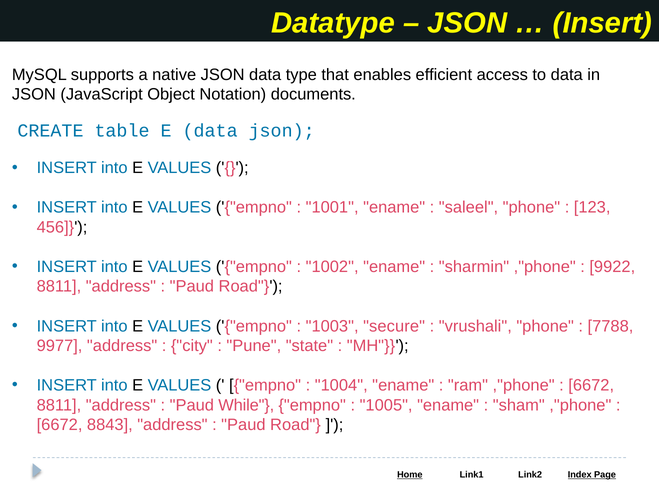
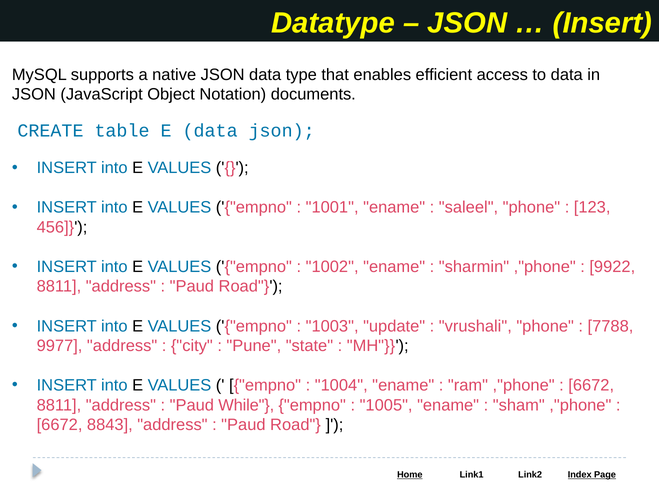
secure: secure -> update
